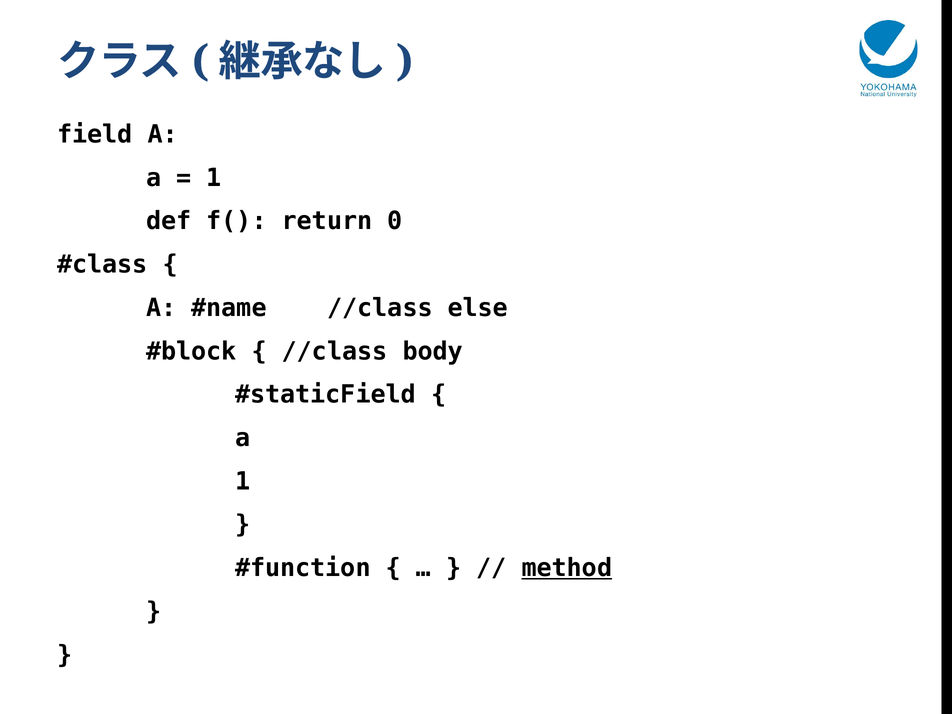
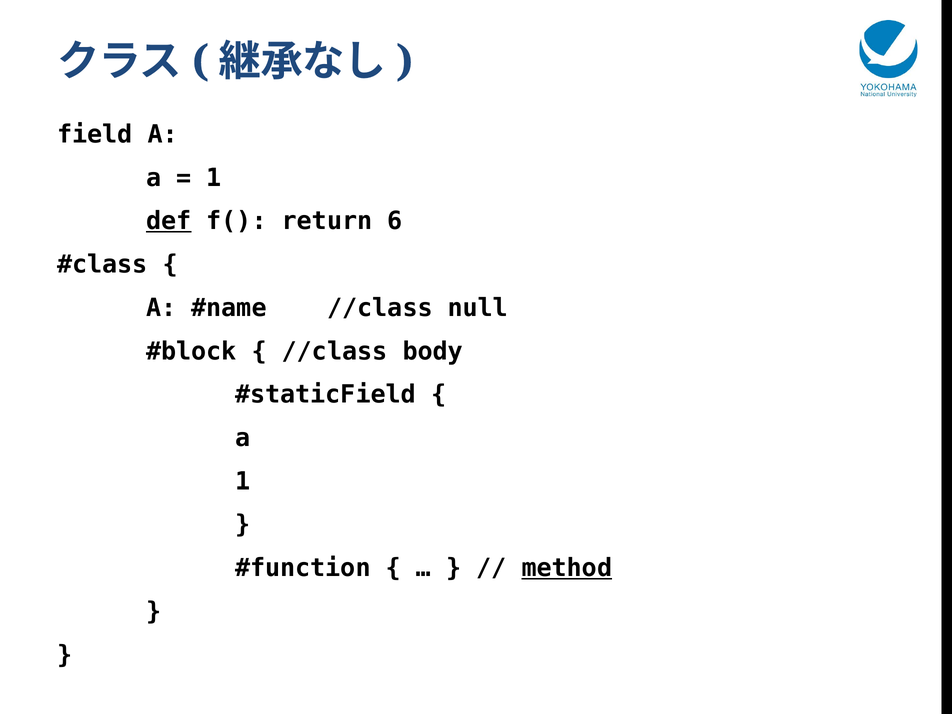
def underline: none -> present
0: 0 -> 6
else: else -> null
